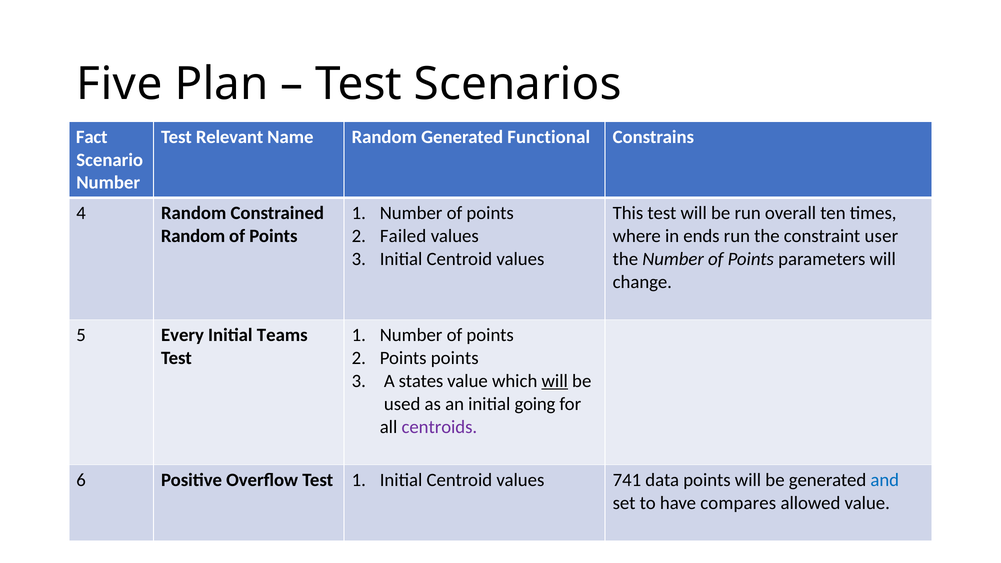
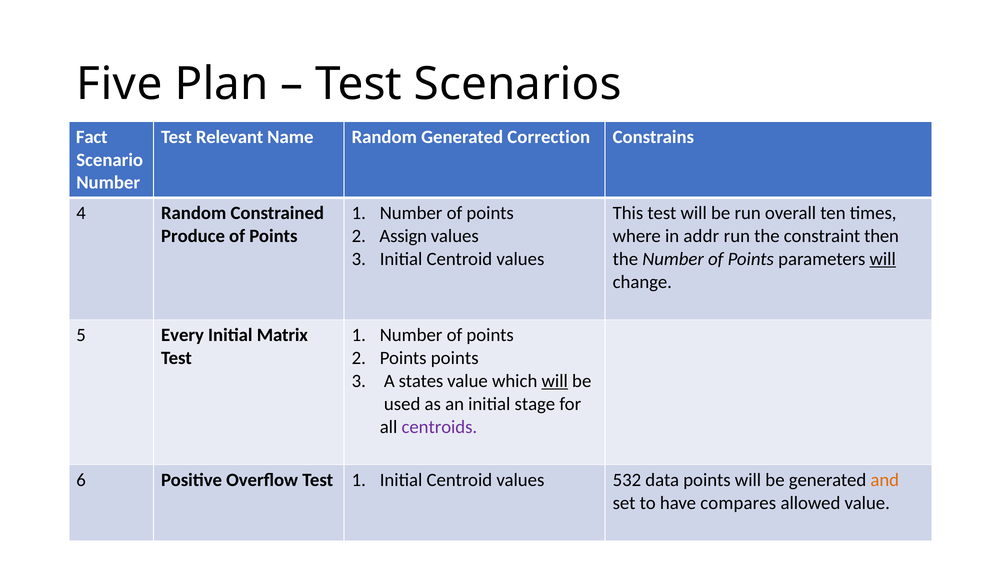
Functional: Functional -> Correction
Random at (193, 236): Random -> Produce
Failed: Failed -> Assign
ends: ends -> addr
user: user -> then
will at (883, 259) underline: none -> present
Teams: Teams -> Matrix
going: going -> stage
741: 741 -> 532
and colour: blue -> orange
